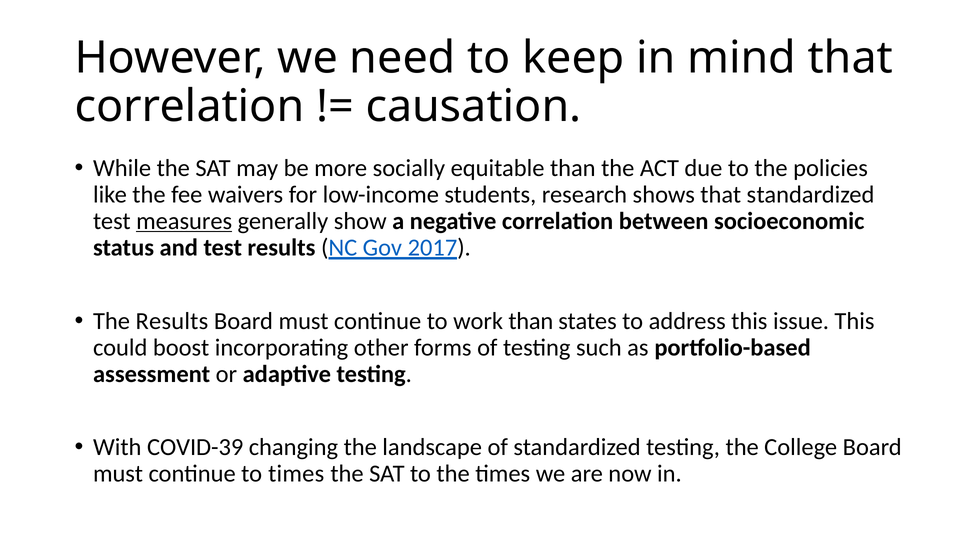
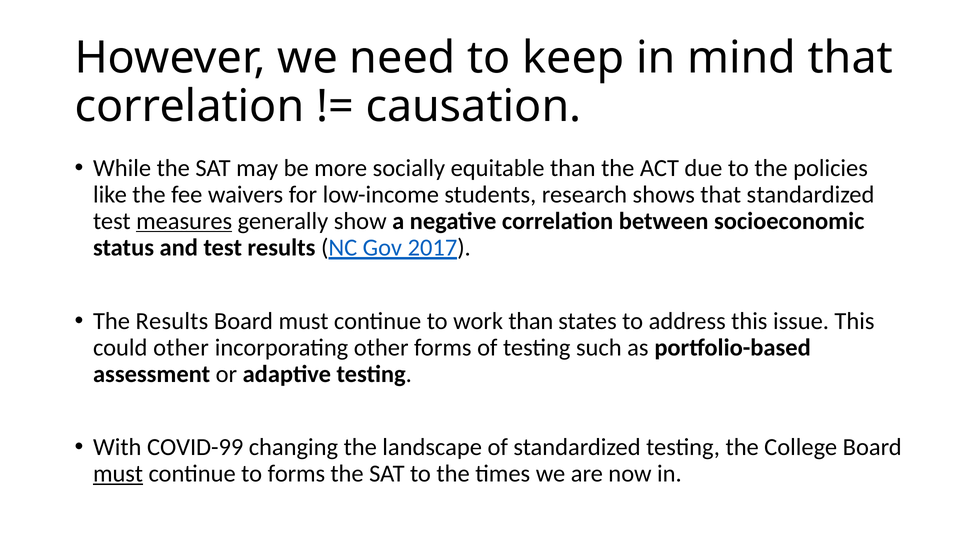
could boost: boost -> other
COVID-39: COVID-39 -> COVID-99
must at (118, 474) underline: none -> present
to times: times -> forms
